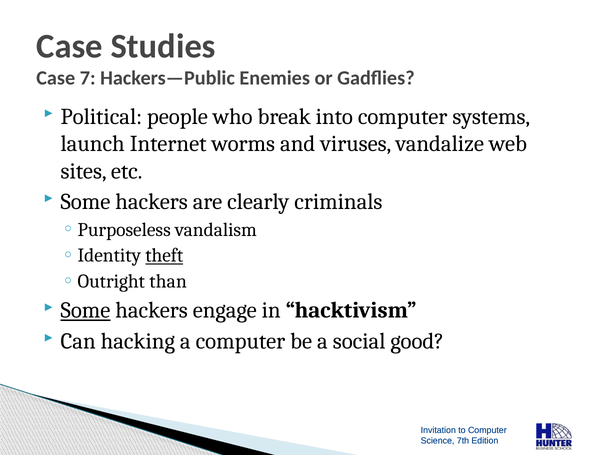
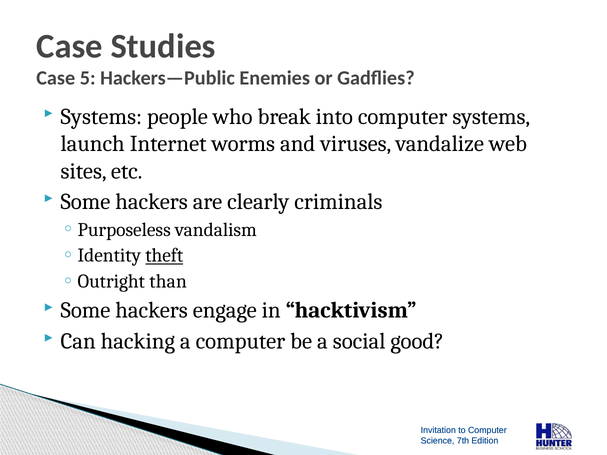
7: 7 -> 5
Political at (101, 117): Political -> Systems
Some at (85, 311) underline: present -> none
